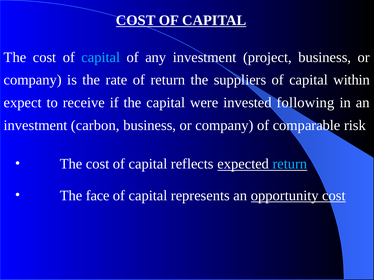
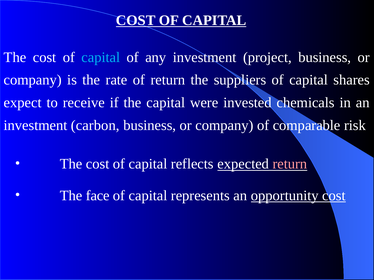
within: within -> shares
following: following -> chemicals
return at (290, 164) colour: light blue -> pink
